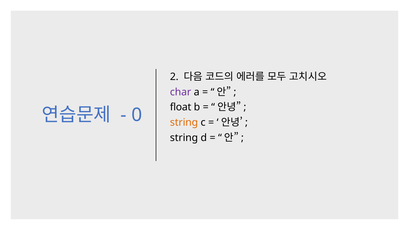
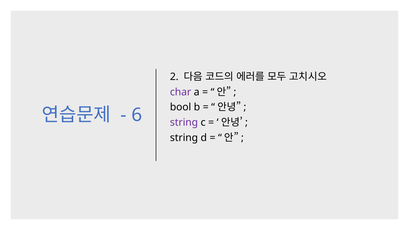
float: float -> bool
0: 0 -> 6
string at (184, 123) colour: orange -> purple
